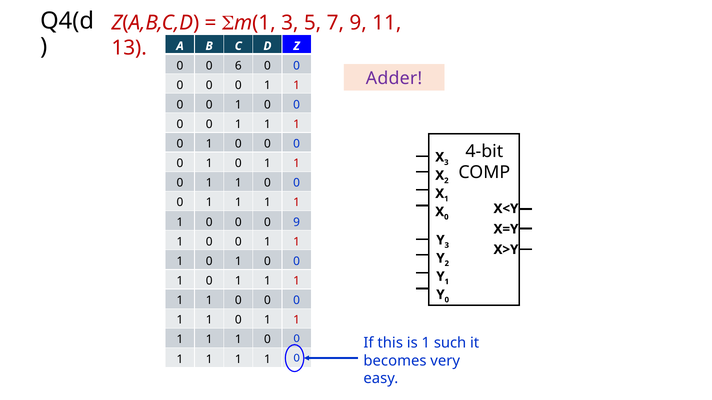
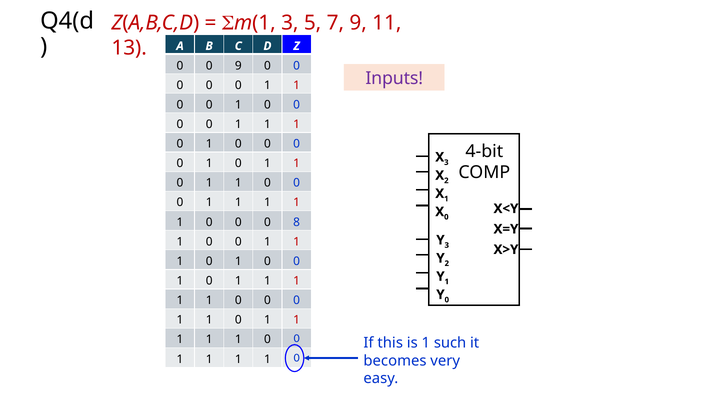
0 6: 6 -> 9
Adder: Adder -> Inputs
0 9: 9 -> 8
